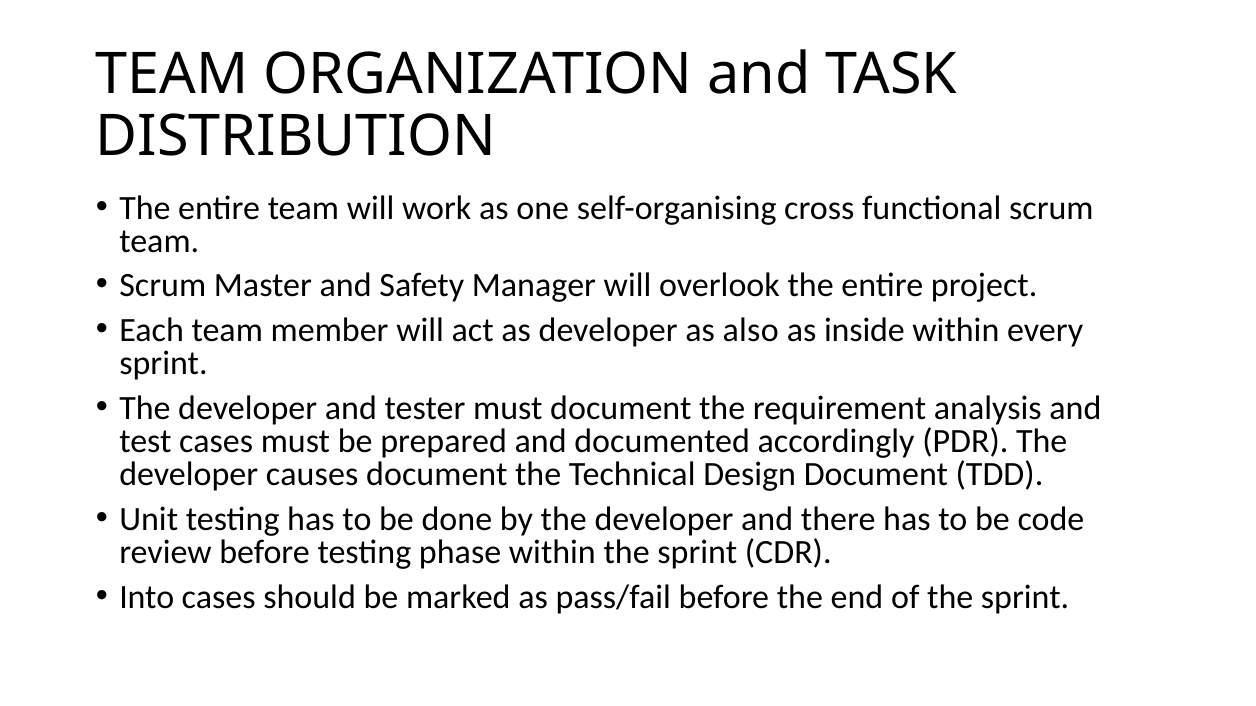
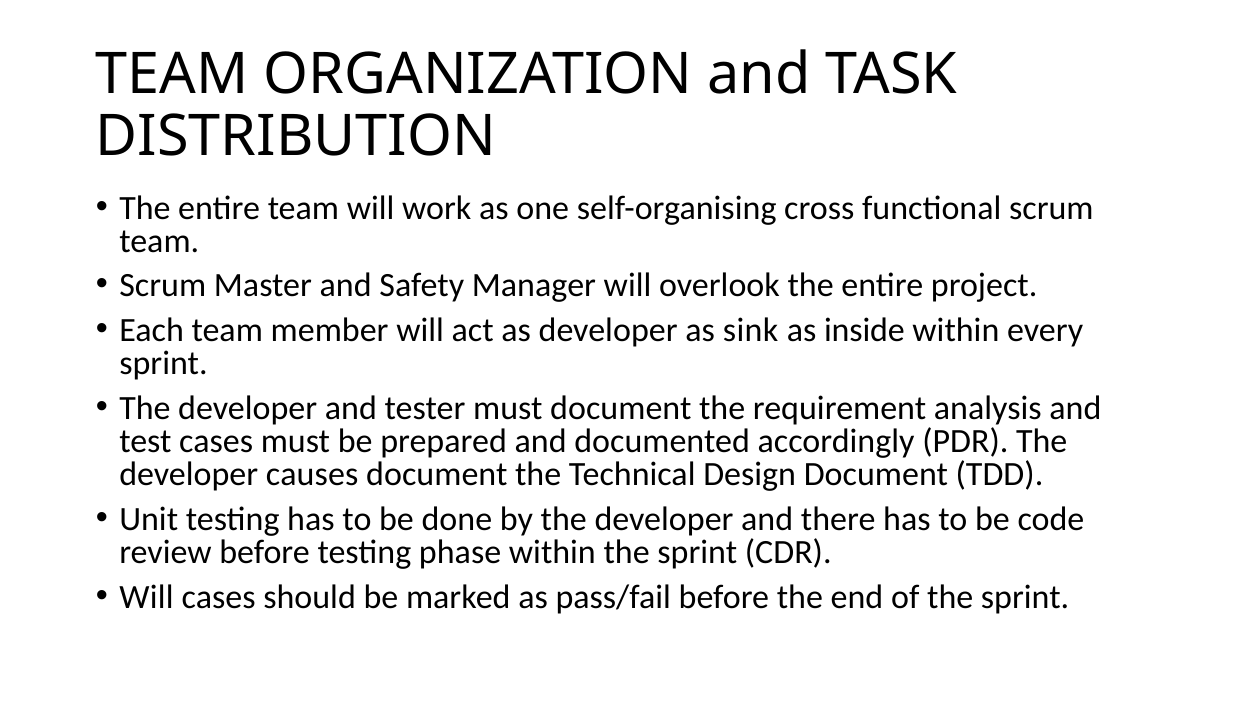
also: also -> sink
Into at (147, 597): Into -> Will
